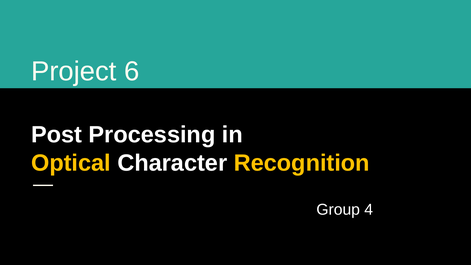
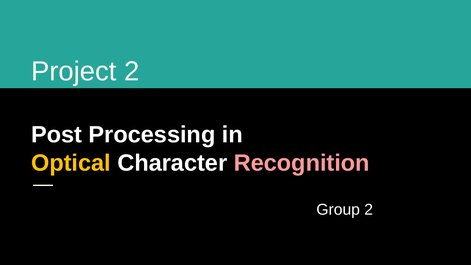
Project 6: 6 -> 2
Recognition colour: yellow -> pink
Group 4: 4 -> 2
